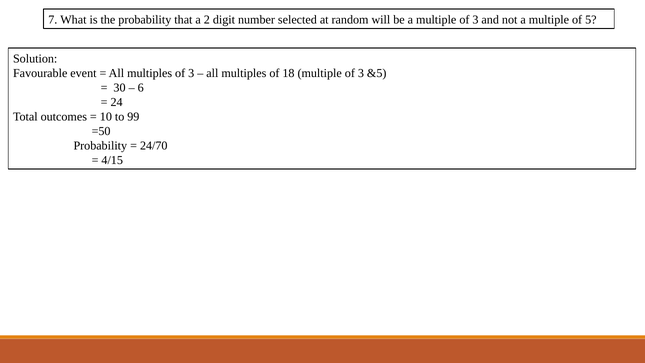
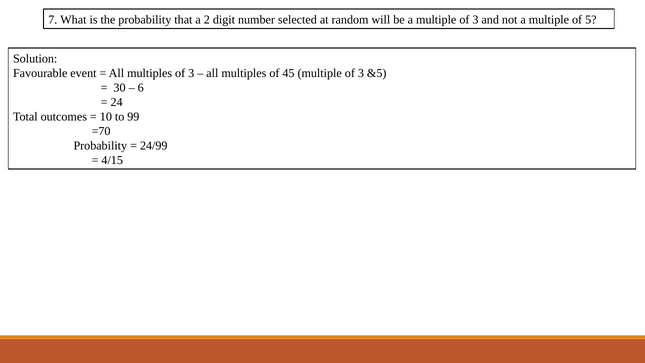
18: 18 -> 45
=50: =50 -> =70
24/70: 24/70 -> 24/99
